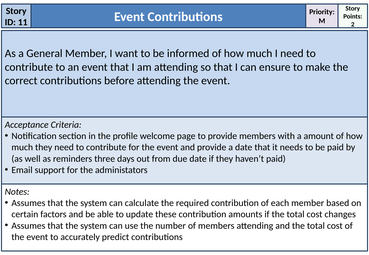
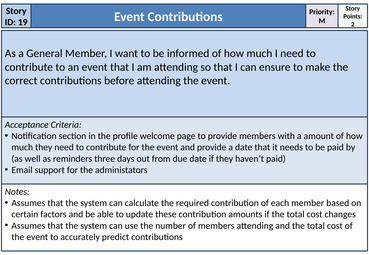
11: 11 -> 19
